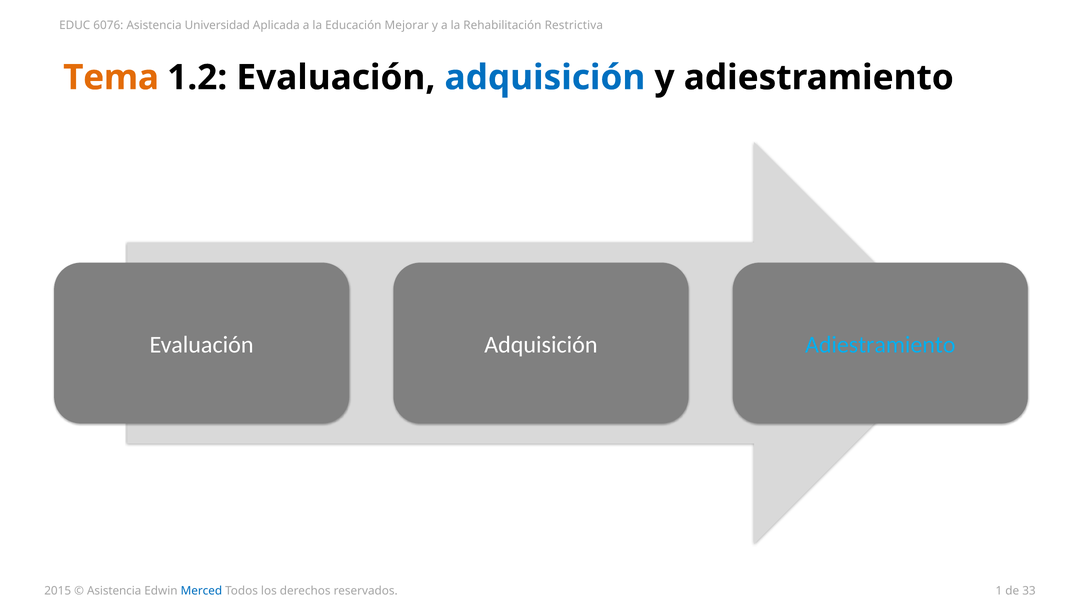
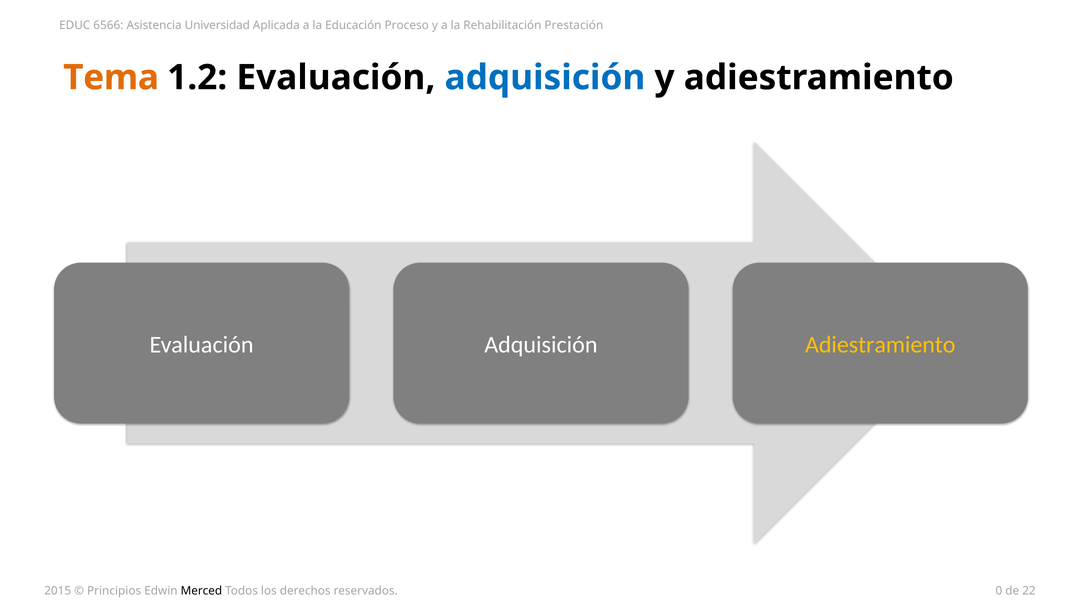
6076: 6076 -> 6566
Mejorar: Mejorar -> Proceso
Restrictiva: Restrictiva -> Prestación
Adiestramiento at (880, 345) colour: light blue -> yellow
Asistencia at (114, 590): Asistencia -> Principios
Merced colour: blue -> black
1: 1 -> 0
33: 33 -> 22
